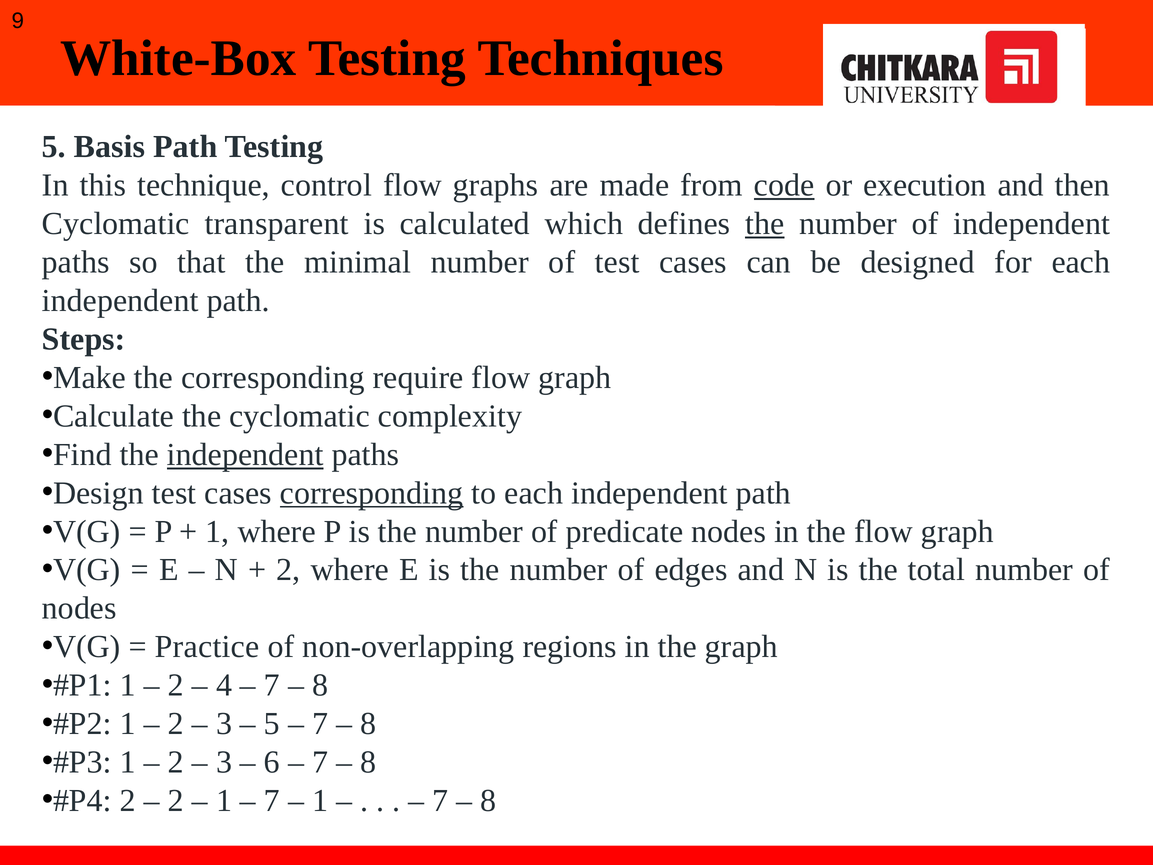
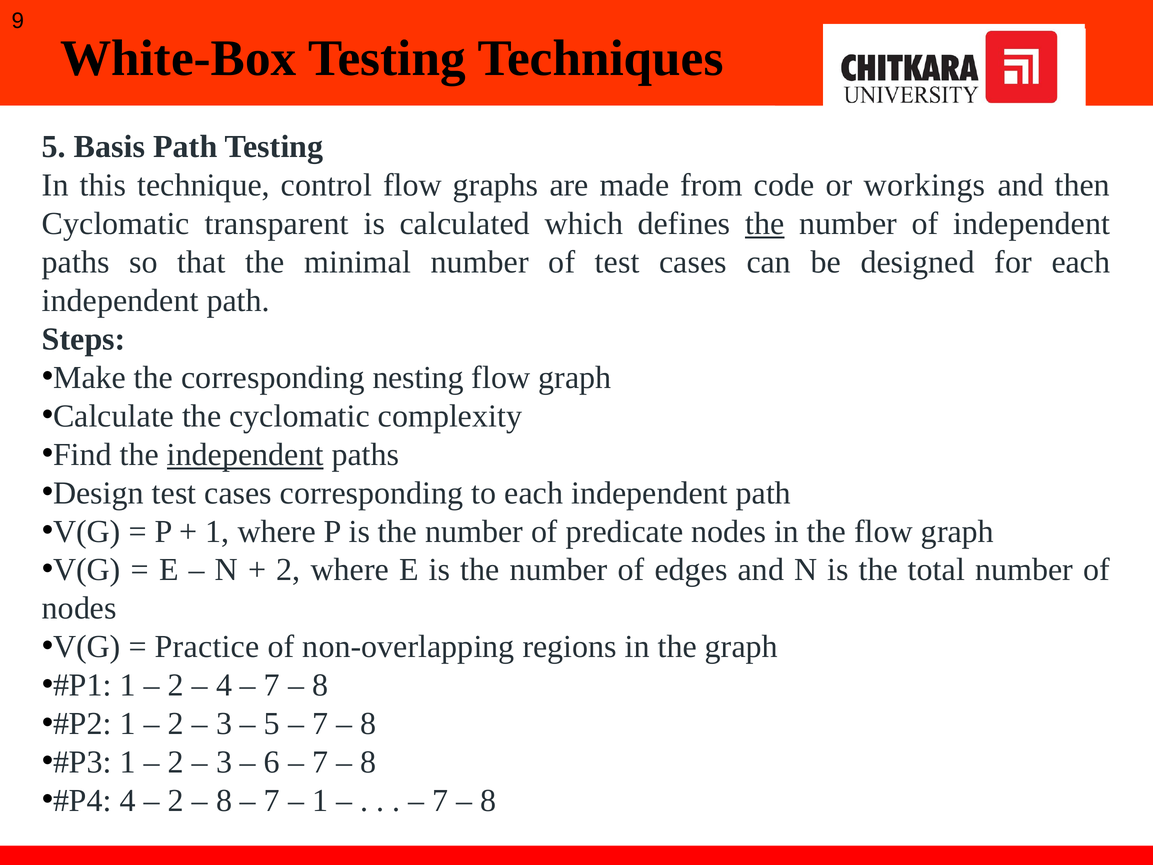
code underline: present -> none
execution: execution -> workings
require: require -> nesting
corresponding at (372, 493) underline: present -> none
2 at (128, 800): 2 -> 4
1 at (224, 800): 1 -> 8
